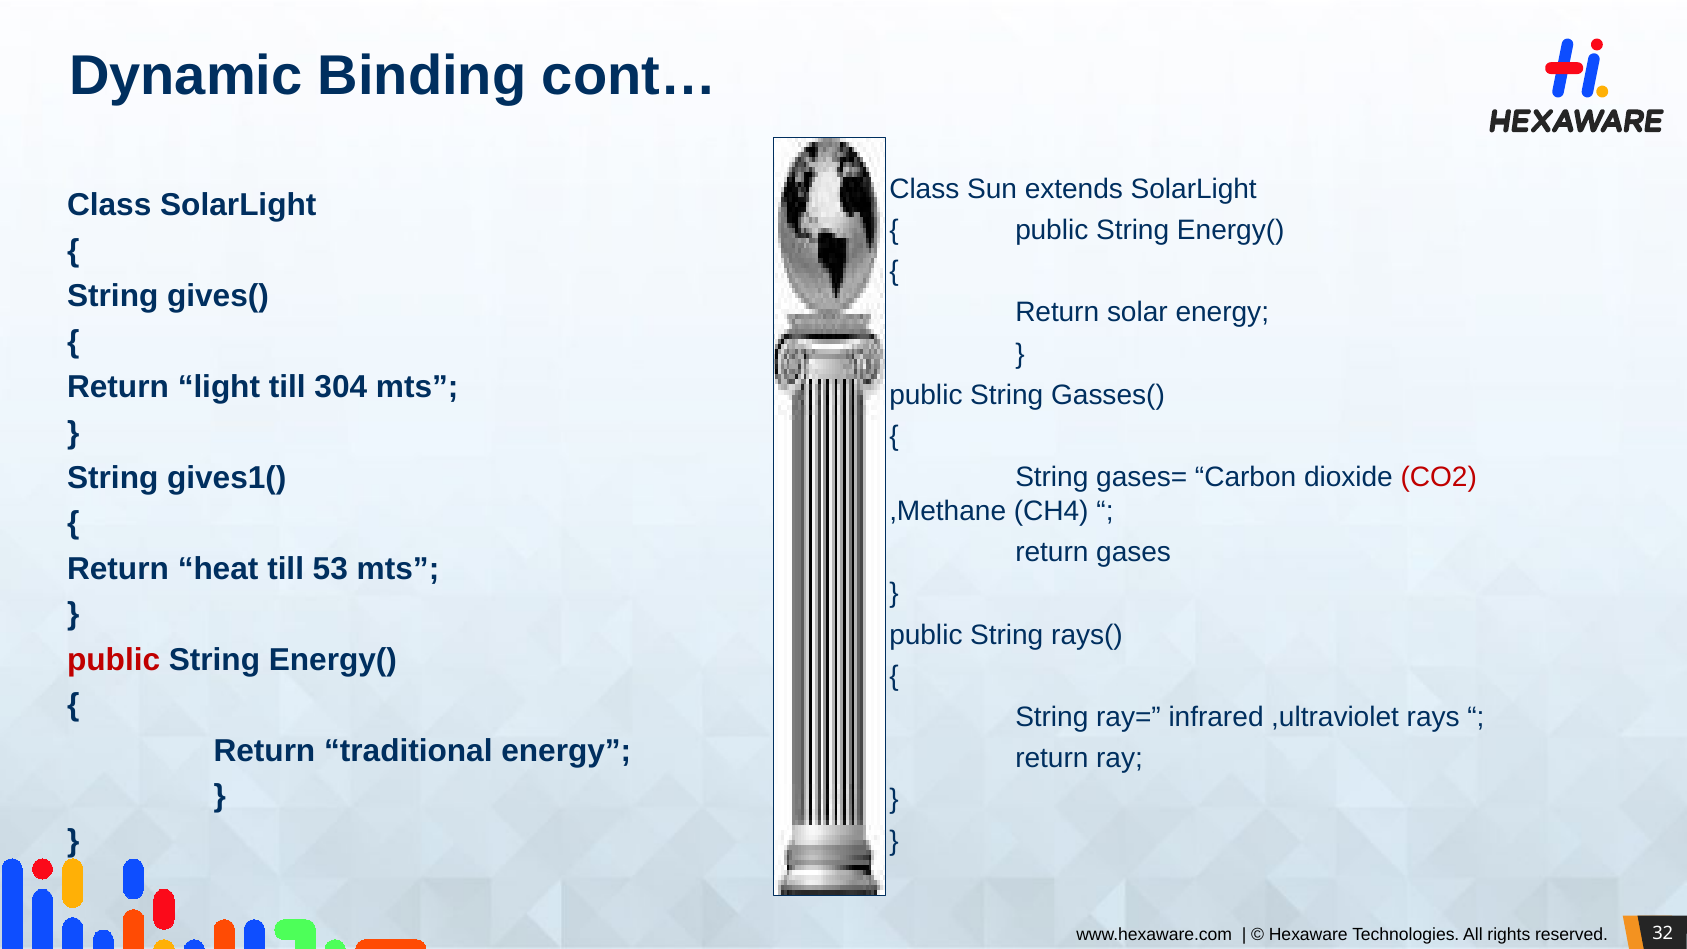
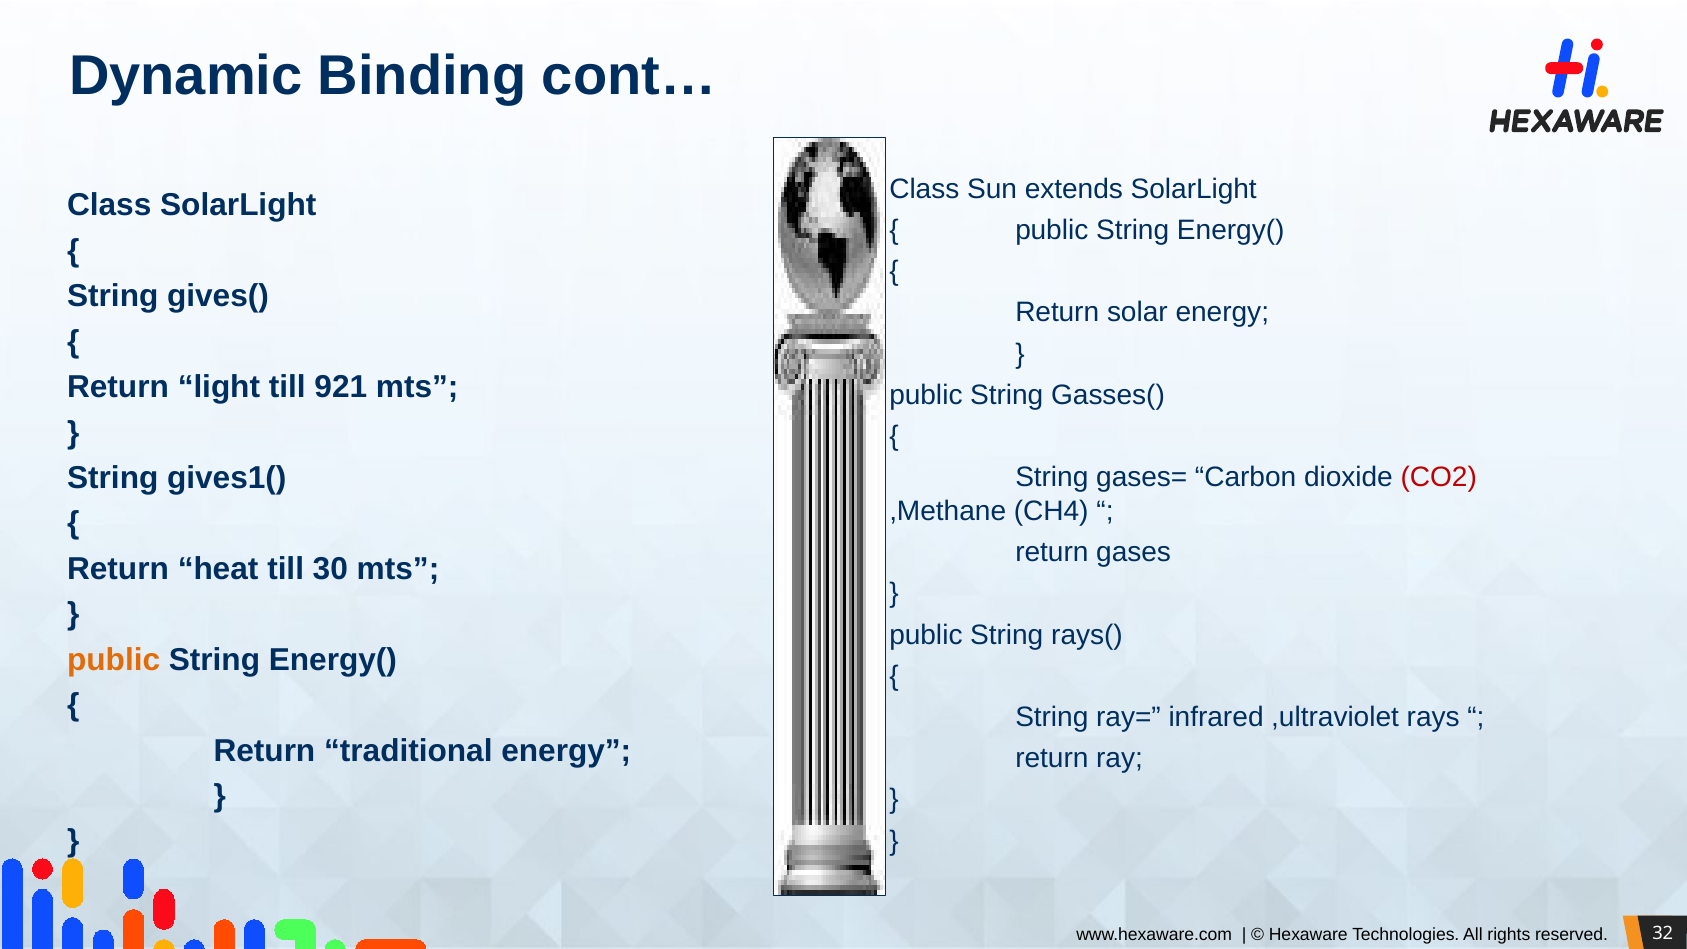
304: 304 -> 921
53: 53 -> 30
public at (114, 660) colour: red -> orange
